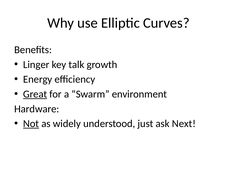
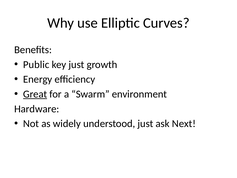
Linger: Linger -> Public
key talk: talk -> just
Not underline: present -> none
